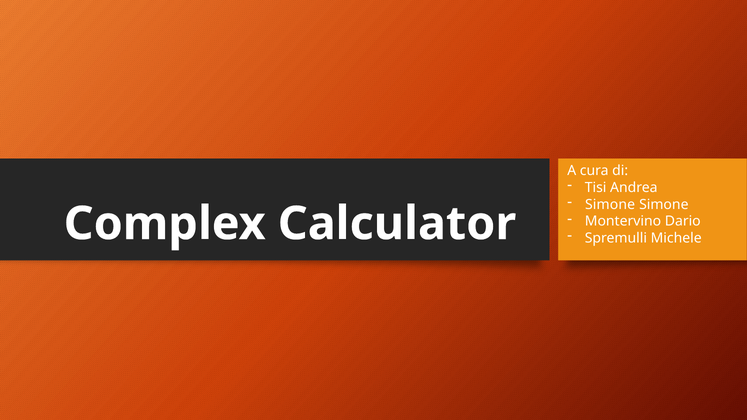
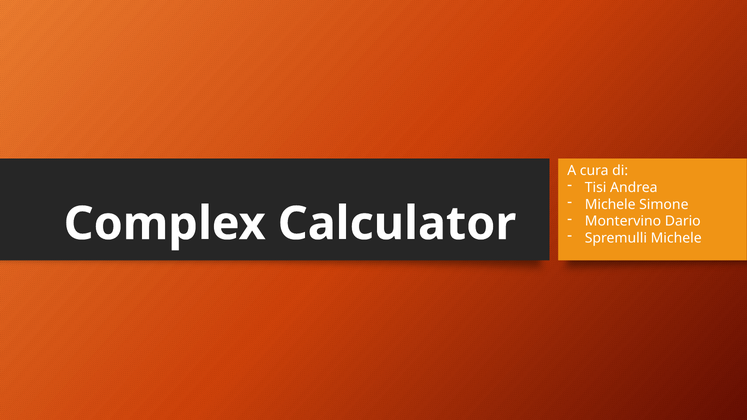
Simone at (610, 204): Simone -> Michele
